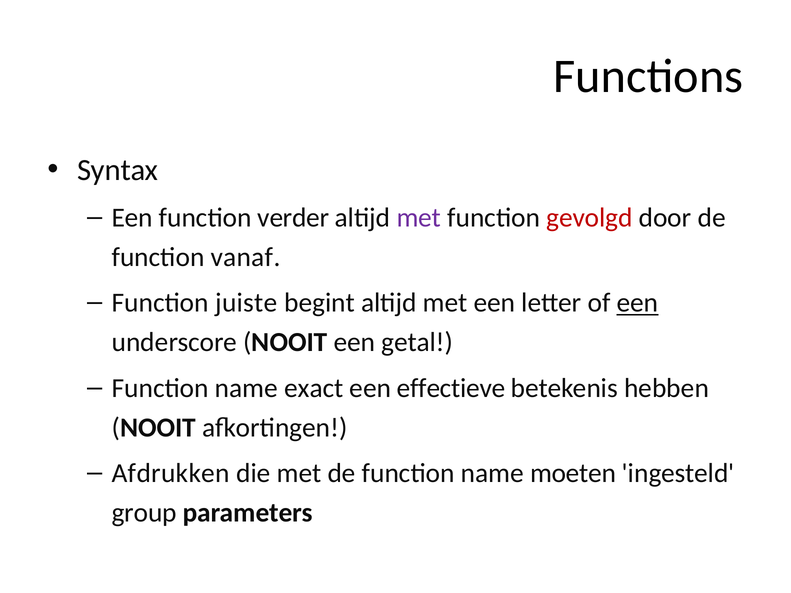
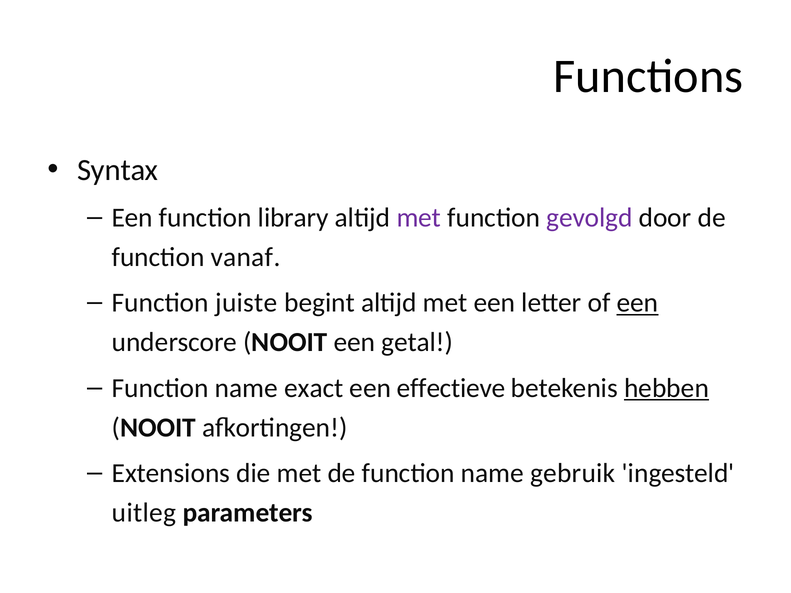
verder: verder -> library
gevolgd colour: red -> purple
hebben underline: none -> present
Afdrukken: Afdrukken -> Extensions
moeten: moeten -> gebruik
group: group -> uitleg
